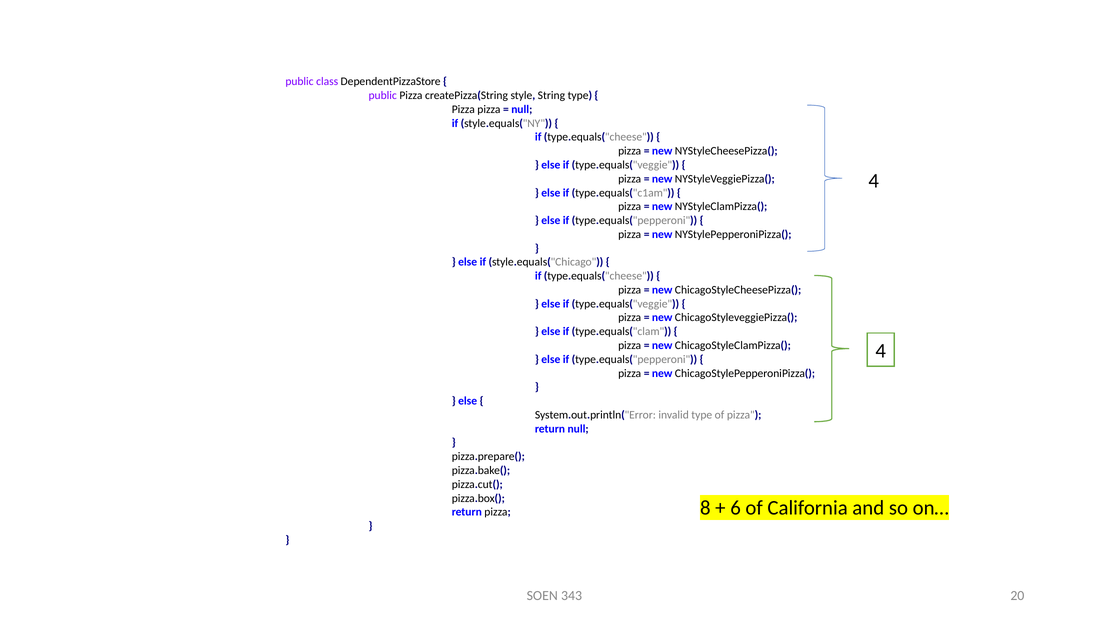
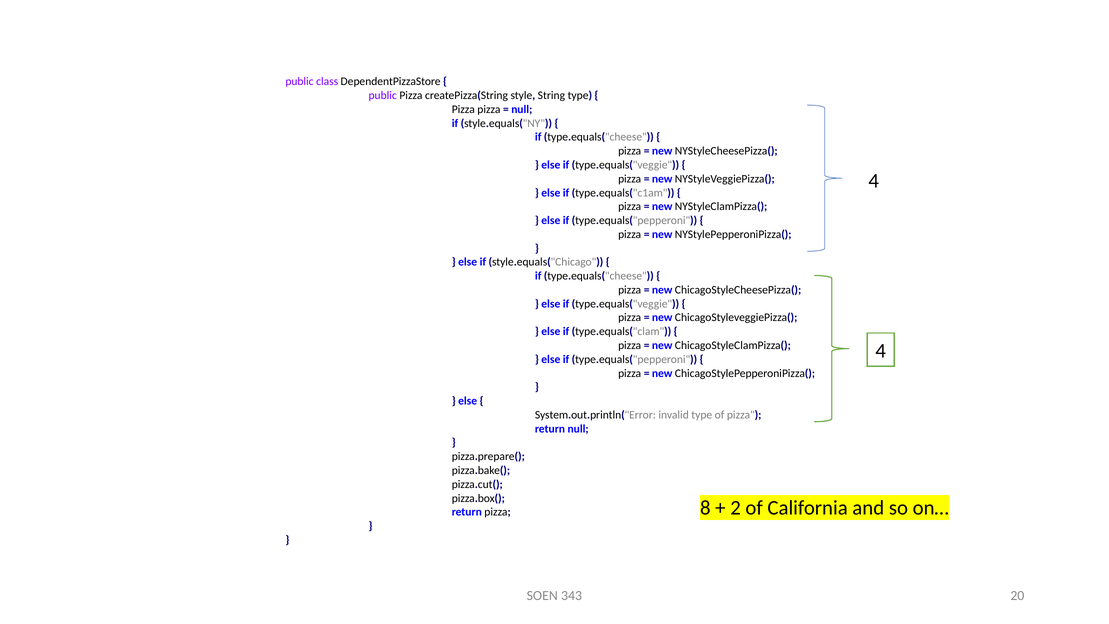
6: 6 -> 2
